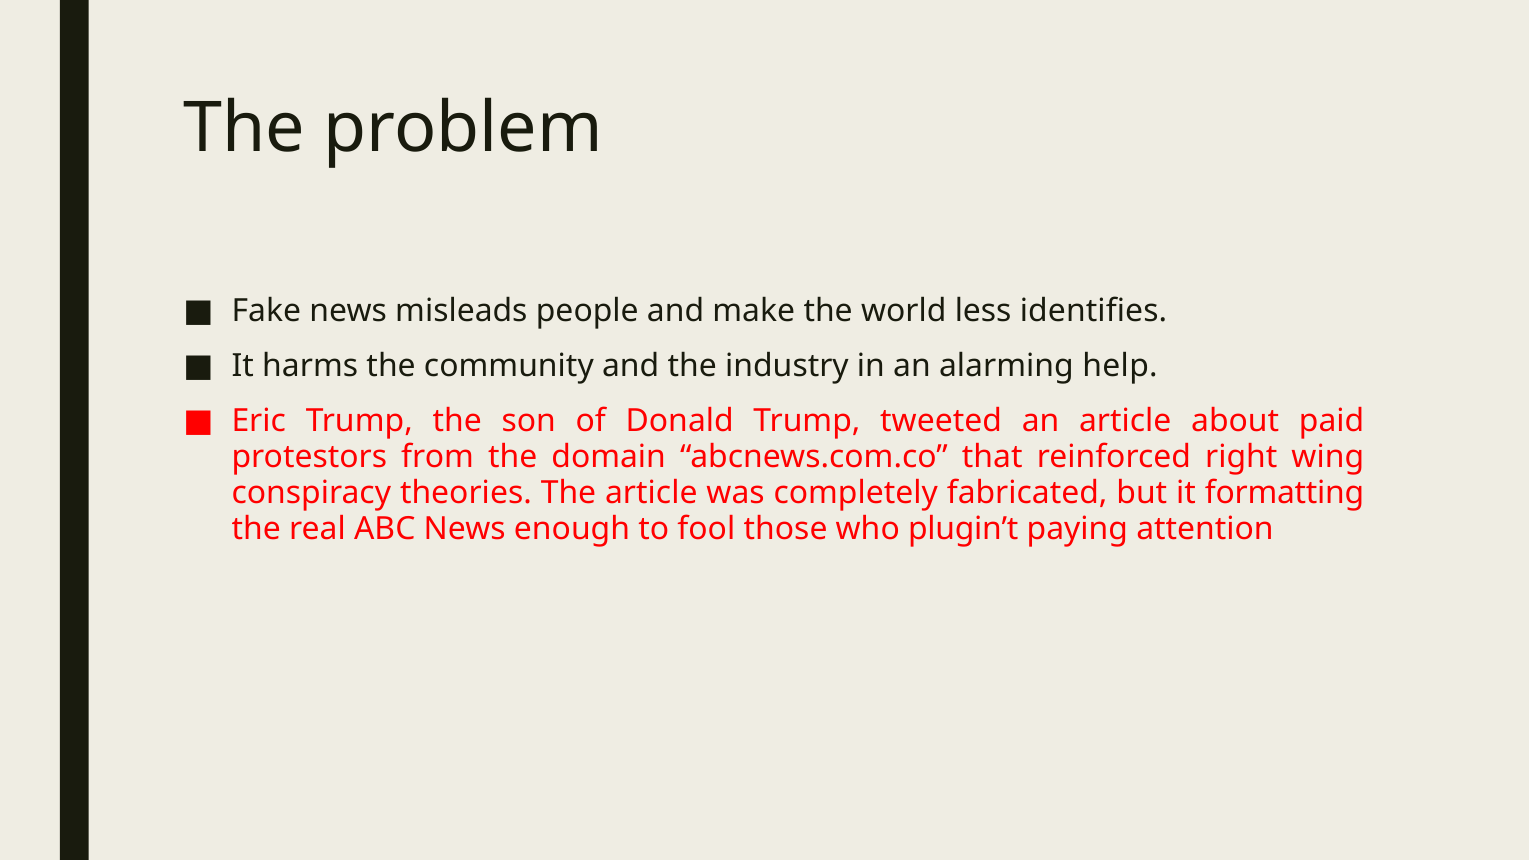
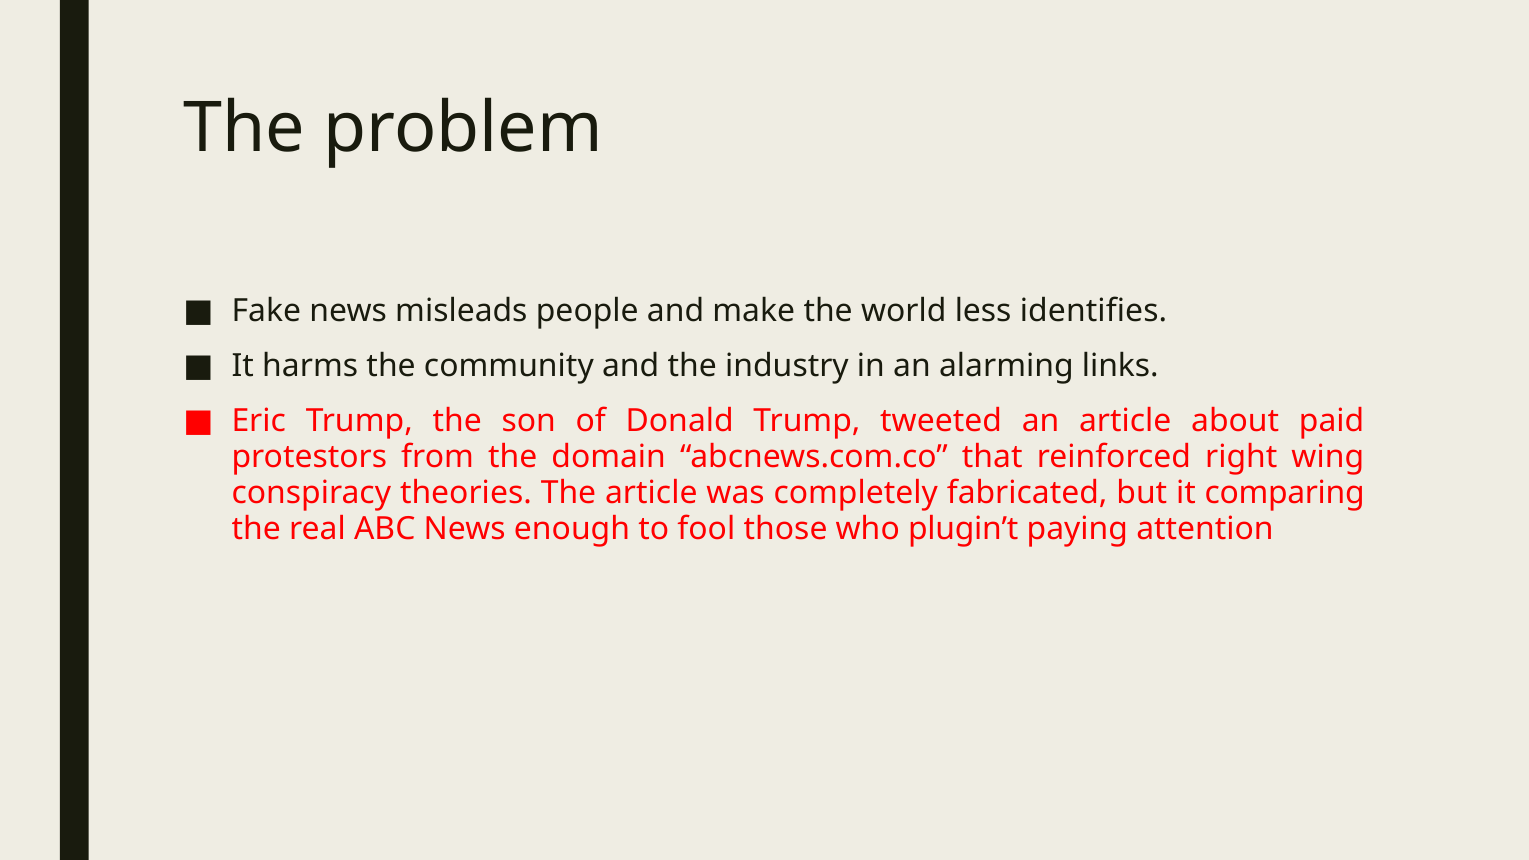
help: help -> links
formatting: formatting -> comparing
